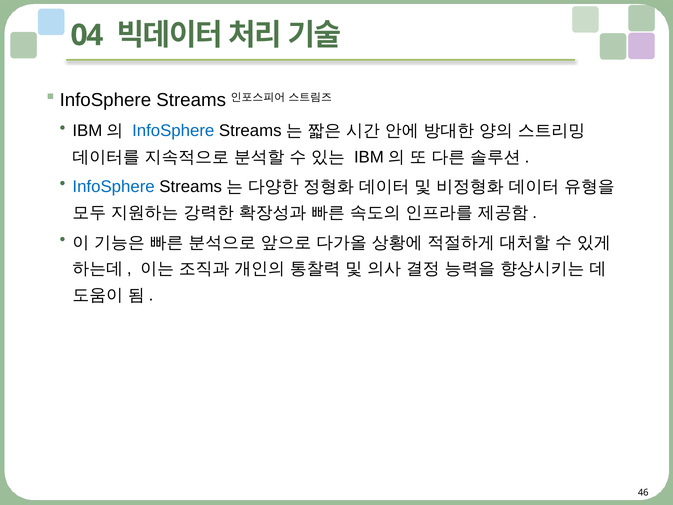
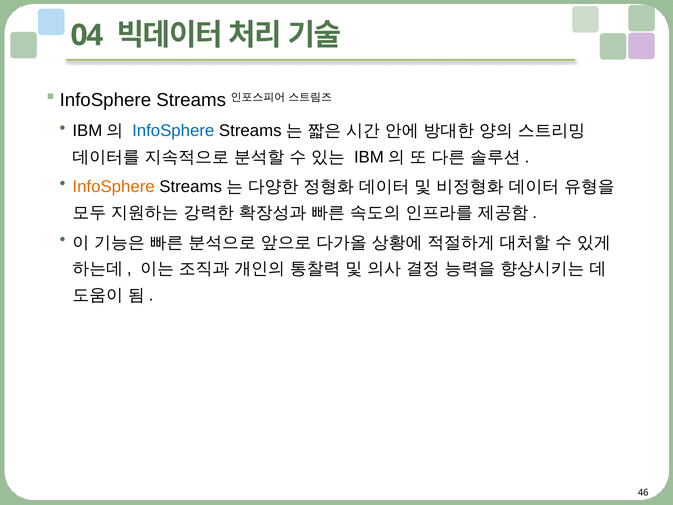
InfoSphere at (114, 187) colour: blue -> orange
